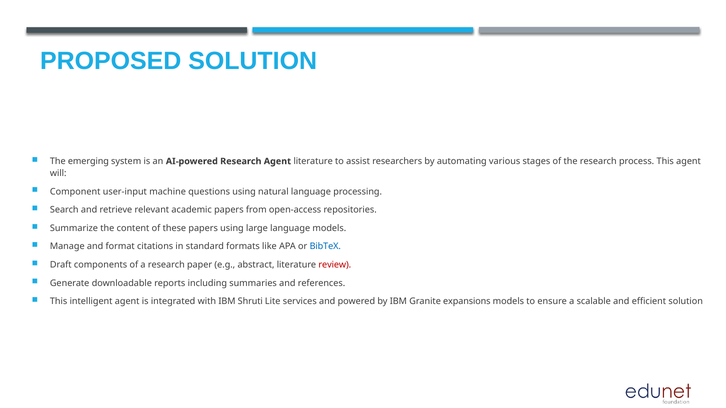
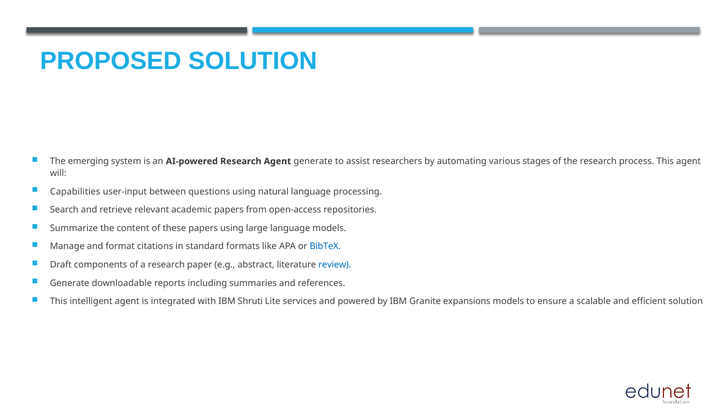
Agent literature: literature -> generate
Component: Component -> Capabilities
machine: machine -> between
review colour: red -> blue
